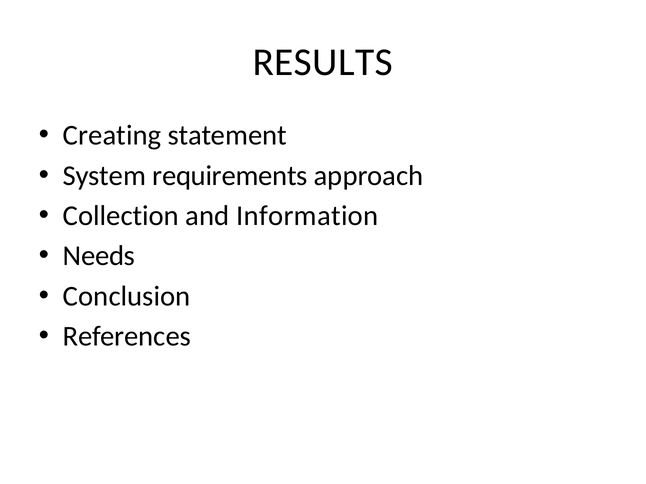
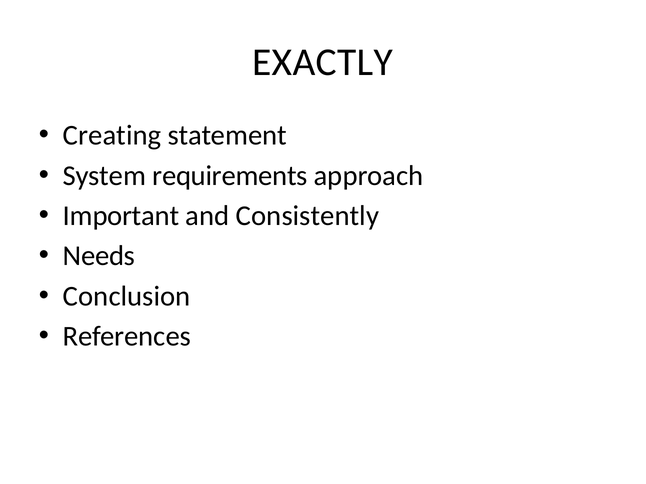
RESULTS: RESULTS -> EXACTLY
Collection: Collection -> Important
Information: Information -> Consistently
